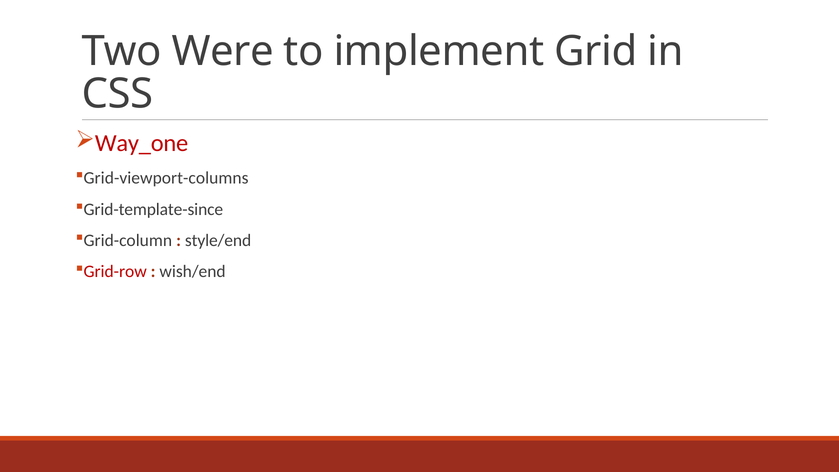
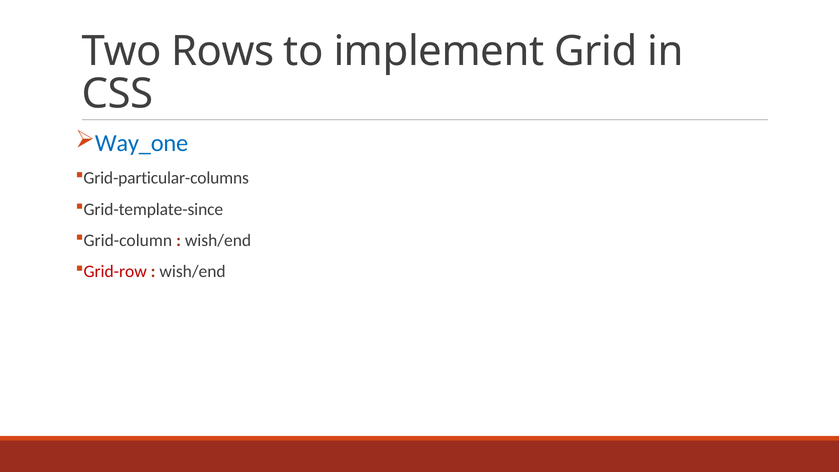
Were: Were -> Rows
Way_one colour: red -> blue
Grid-viewport-columns: Grid-viewport-columns -> Grid-particular-columns
style/end at (218, 240): style/end -> wish/end
